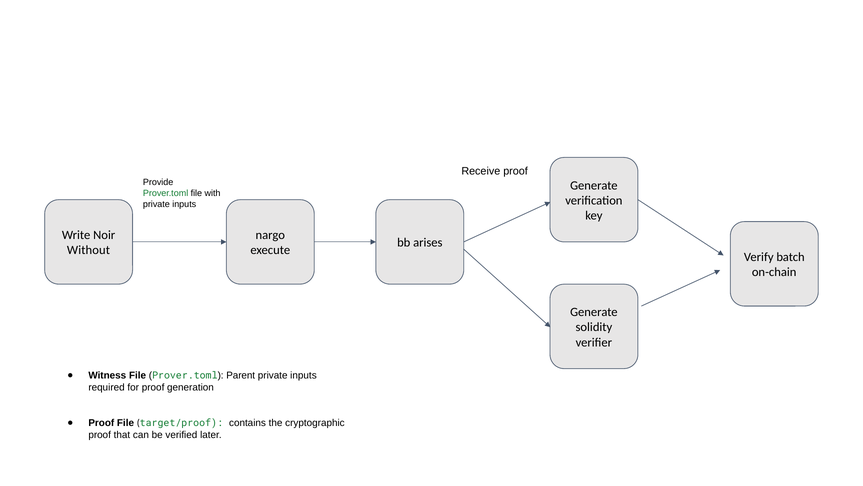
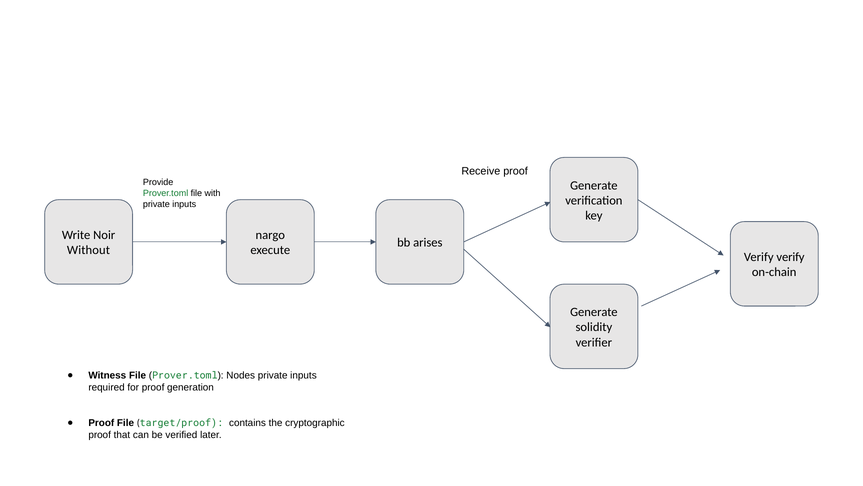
Verify batch: batch -> verify
Parent: Parent -> Nodes
